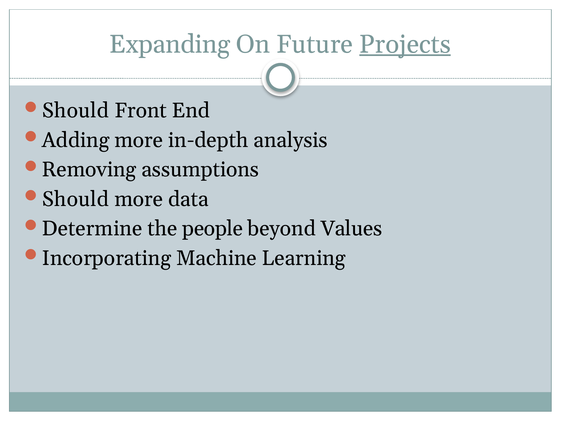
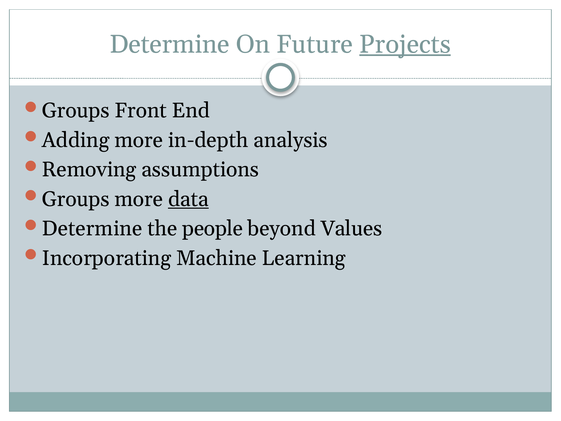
Expanding at (170, 44): Expanding -> Determine
Should at (76, 111): Should -> Groups
Should at (76, 199): Should -> Groups
data underline: none -> present
